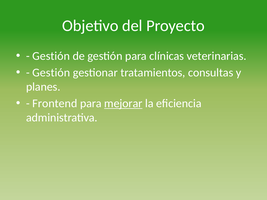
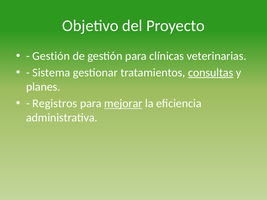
Gestión at (51, 73): Gestión -> Sistema
consultas underline: none -> present
Frontend: Frontend -> Registros
